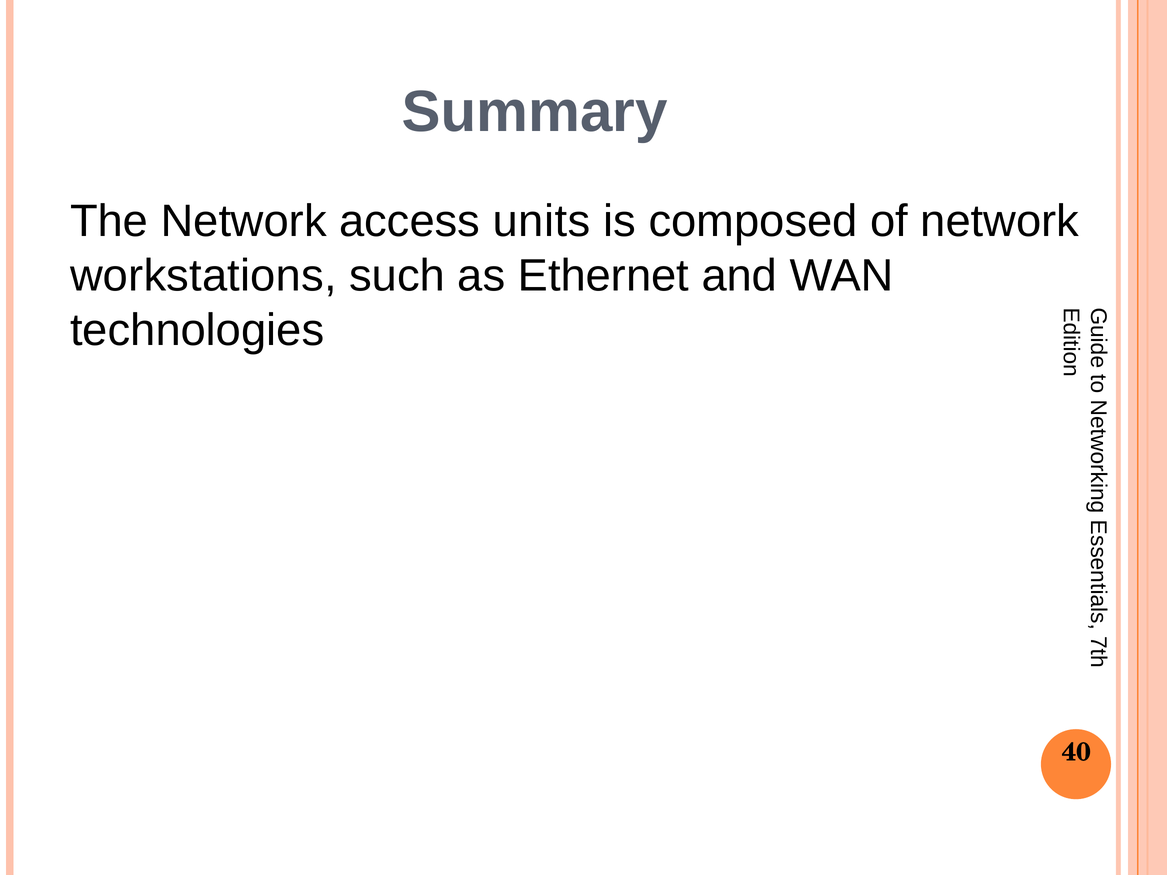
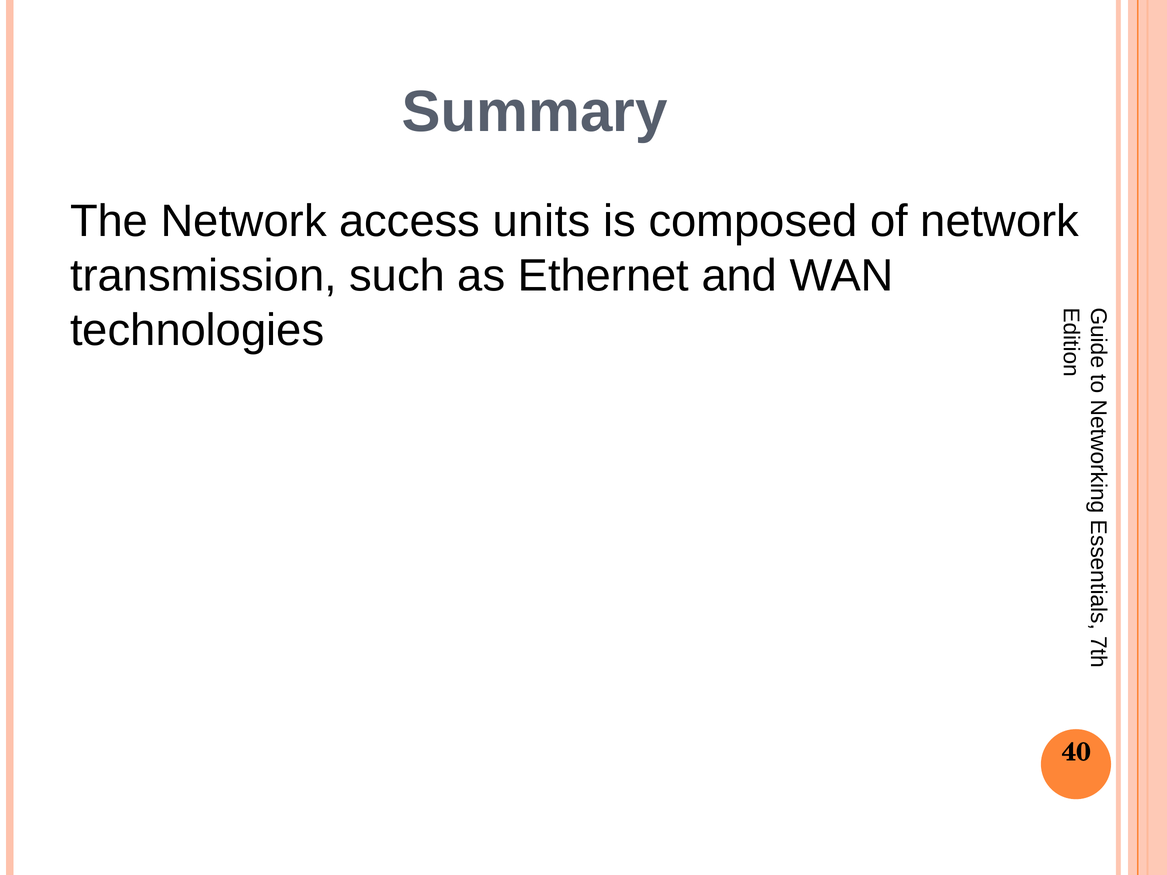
workstations: workstations -> transmission
